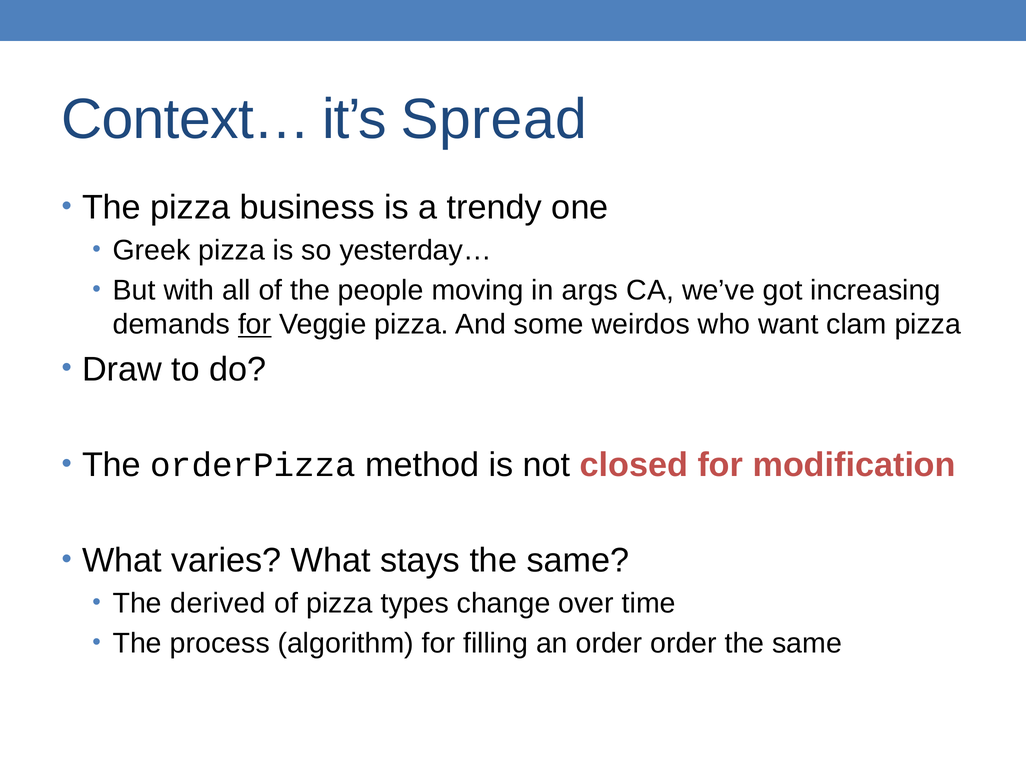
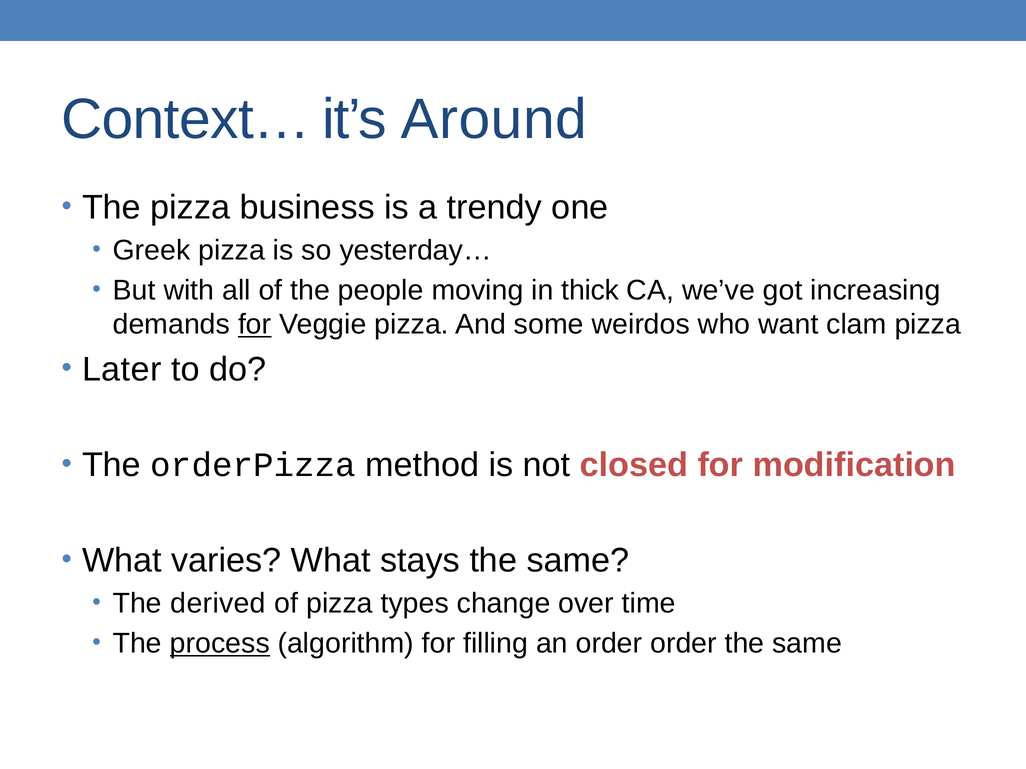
Spread: Spread -> Around
args: args -> thick
Draw: Draw -> Later
process underline: none -> present
